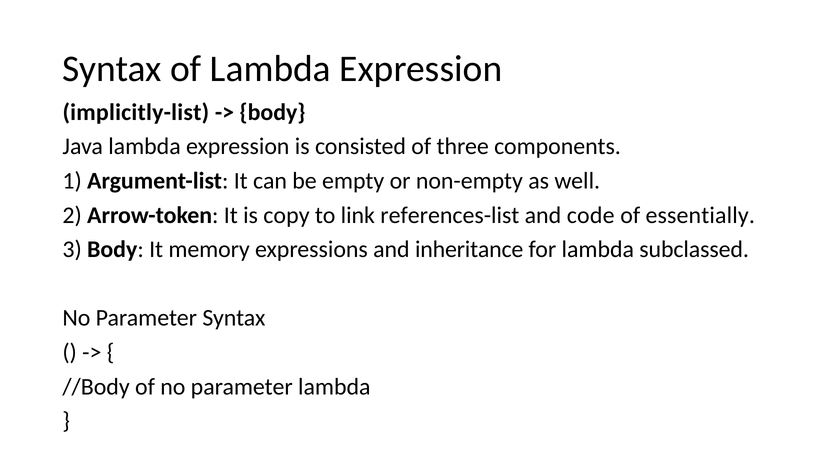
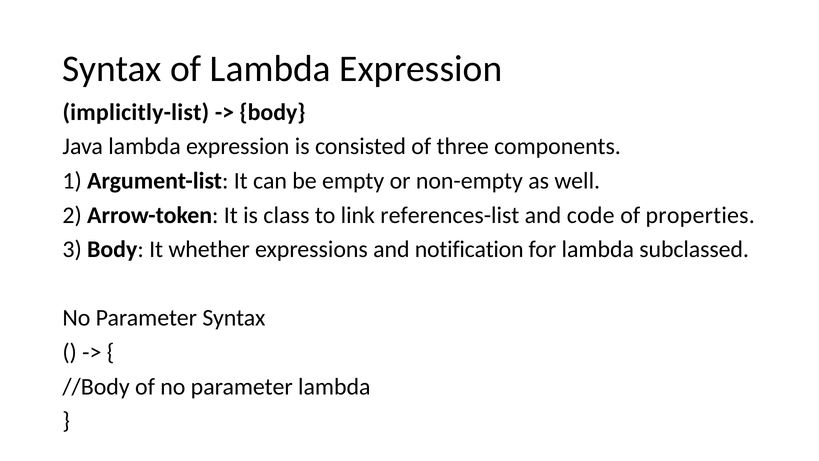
copy: copy -> class
essentially: essentially -> properties
memory: memory -> whether
inheritance: inheritance -> notification
